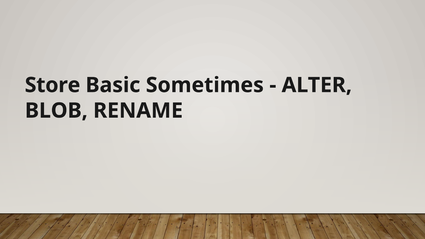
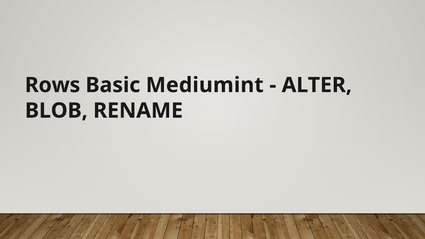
Store: Store -> Rows
Sometimes: Sometimes -> Mediumint
